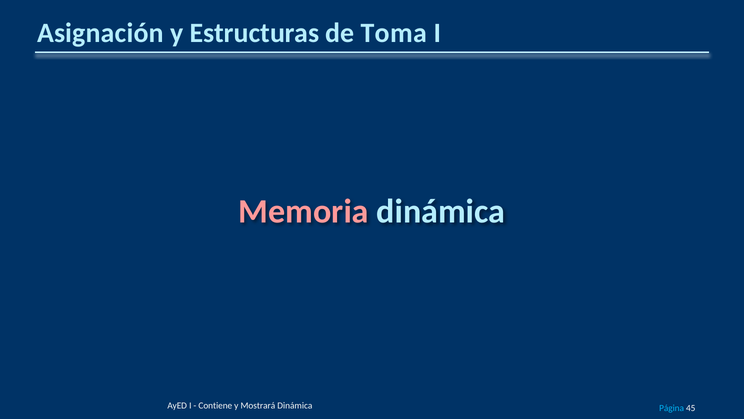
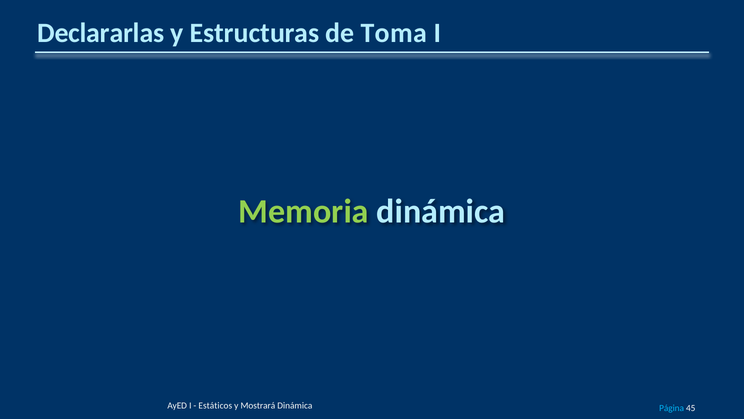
Asignación: Asignación -> Declararlas
Memoria colour: pink -> light green
Contiene: Contiene -> Estáticos
